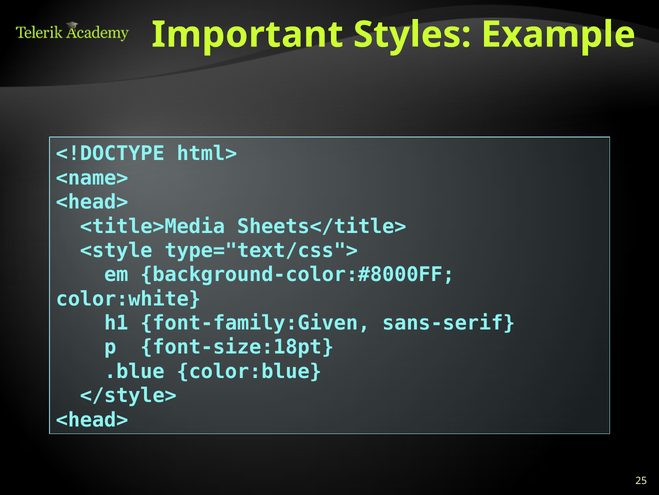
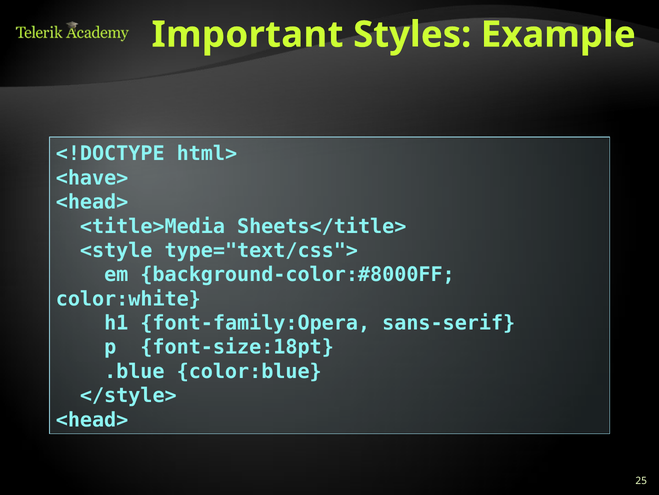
<name>: <name> -> <have>
font-family:Given: font-family:Given -> font-family:Opera
